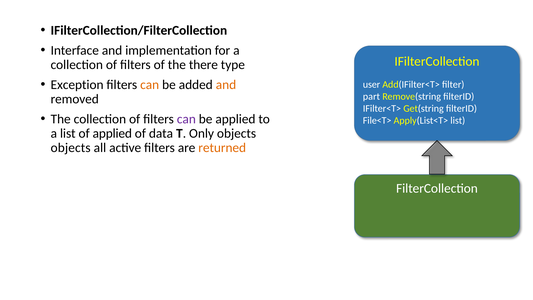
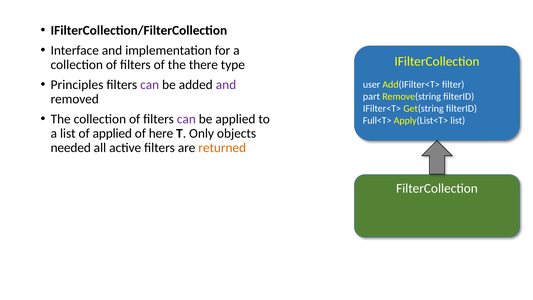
Exception: Exception -> Principles
can at (150, 85) colour: orange -> purple
and at (226, 85) colour: orange -> purple
File<T>: File<T> -> Full<T>
data: data -> here
objects at (71, 148): objects -> needed
